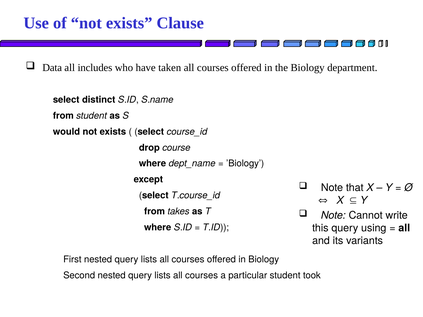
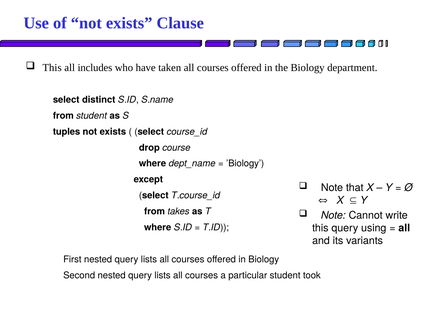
Data at (52, 68): Data -> This
would: would -> tuples
